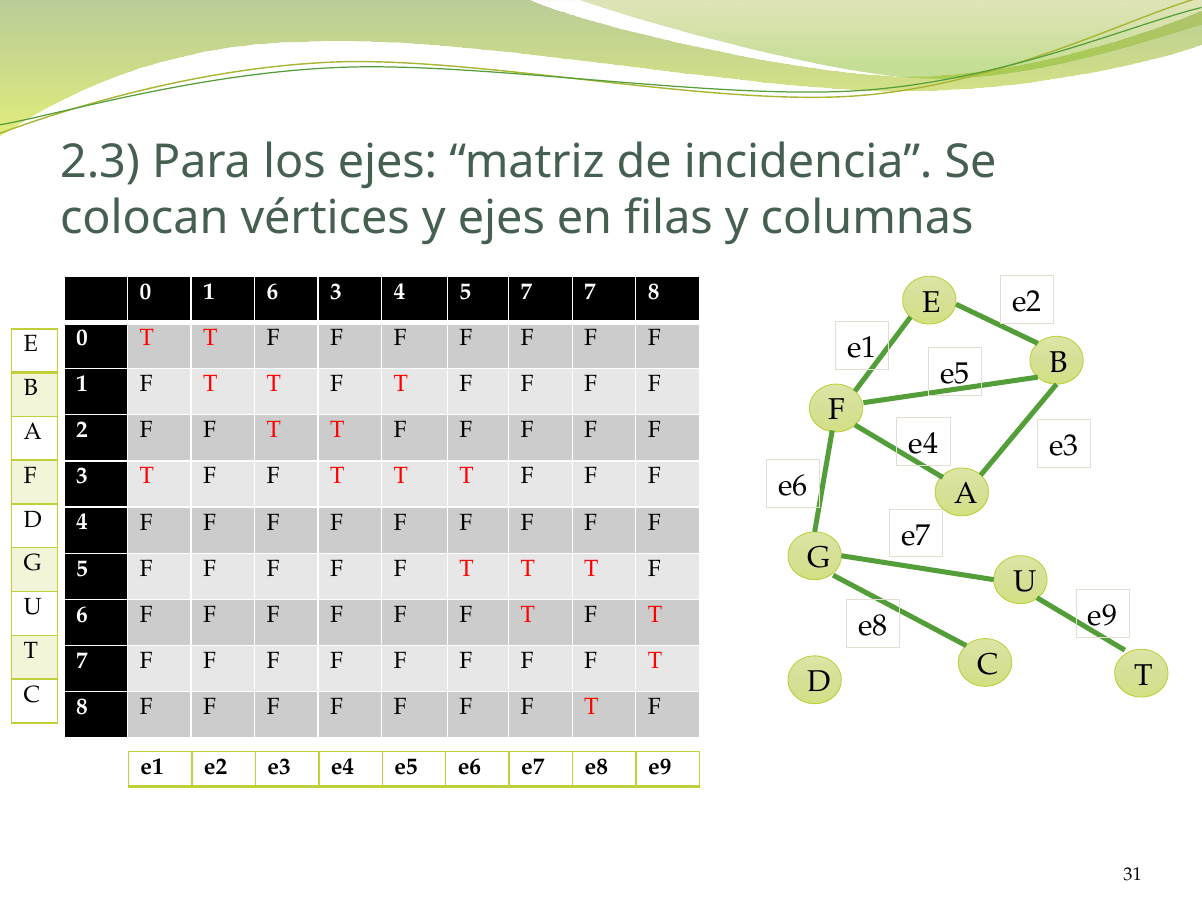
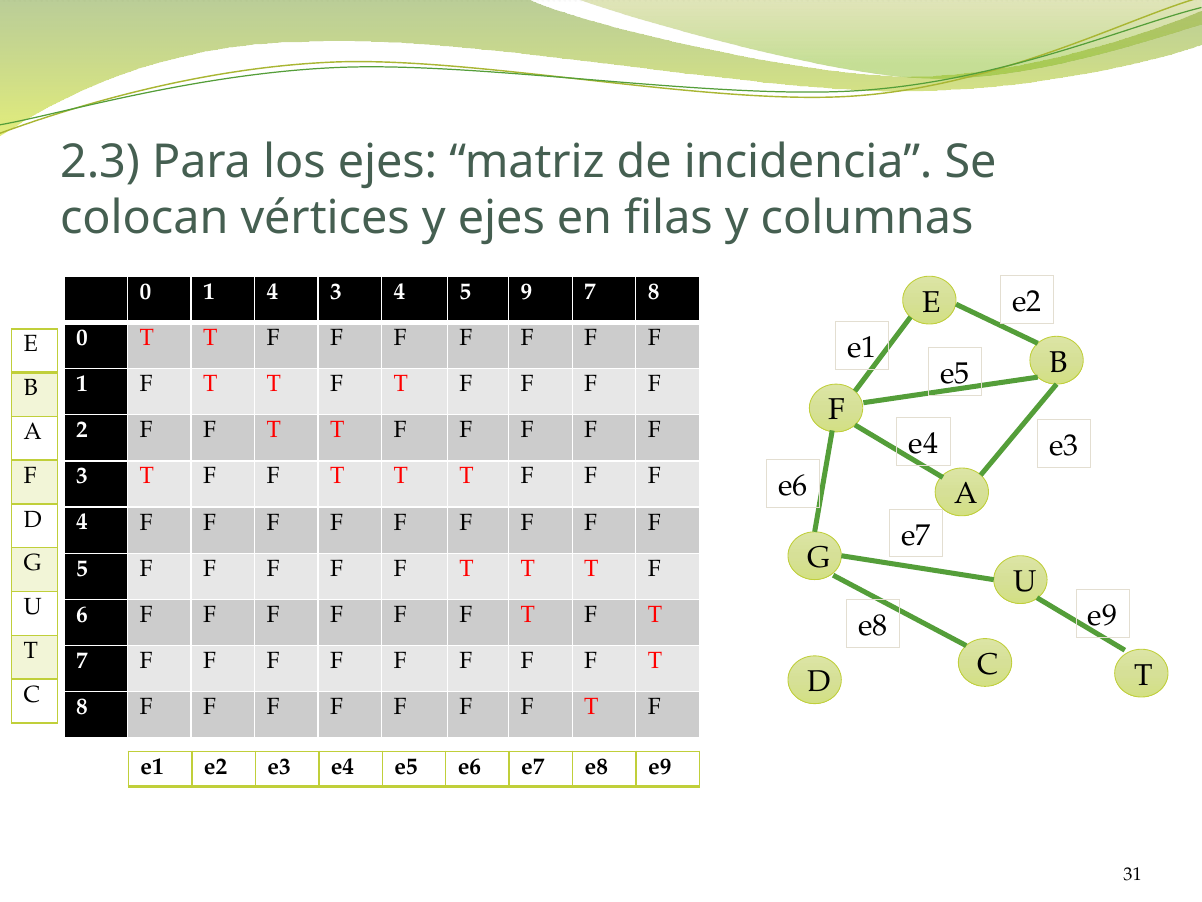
1 6: 6 -> 4
5 7: 7 -> 9
